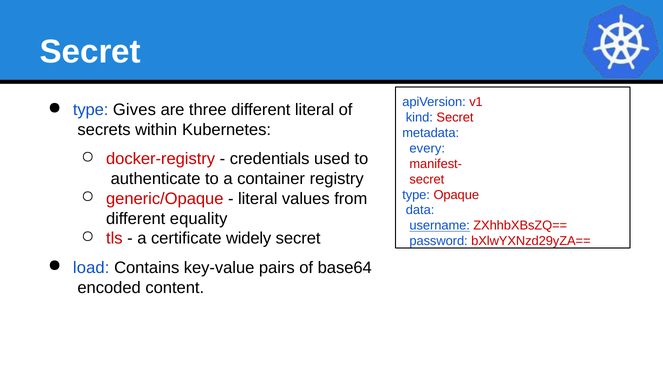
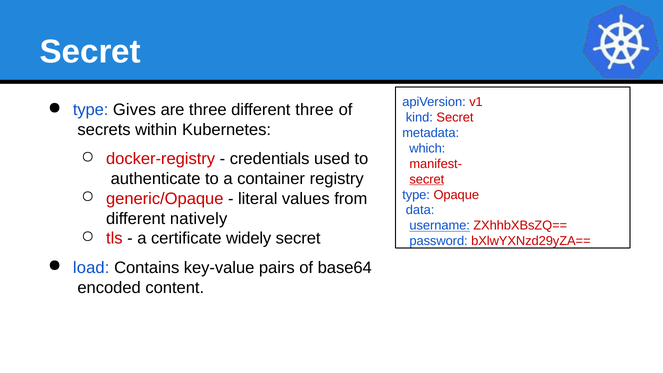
different literal: literal -> three
every: every -> which
secret at (427, 179) underline: none -> present
equality: equality -> natively
